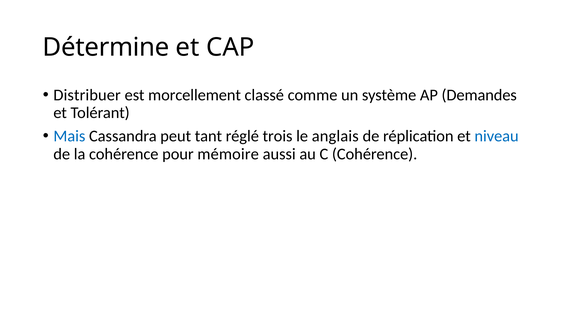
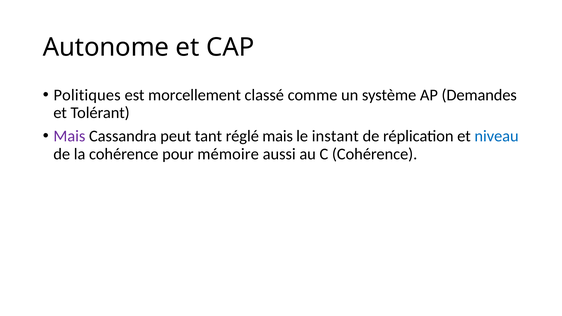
Détermine: Détermine -> Autonome
Distribuer: Distribuer -> Politiques
Mais at (69, 136) colour: blue -> purple
réglé trois: trois -> mais
anglais: anglais -> instant
